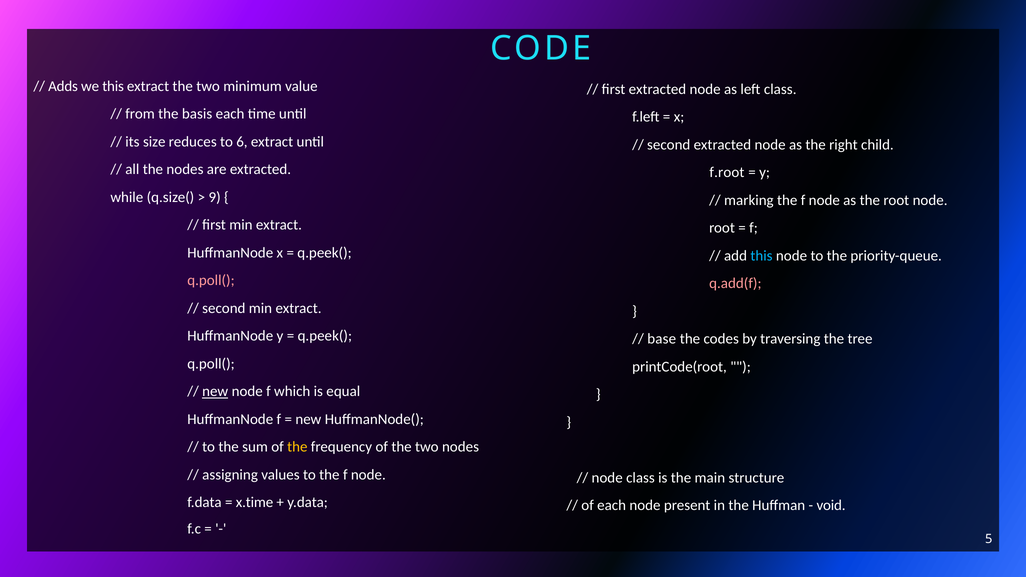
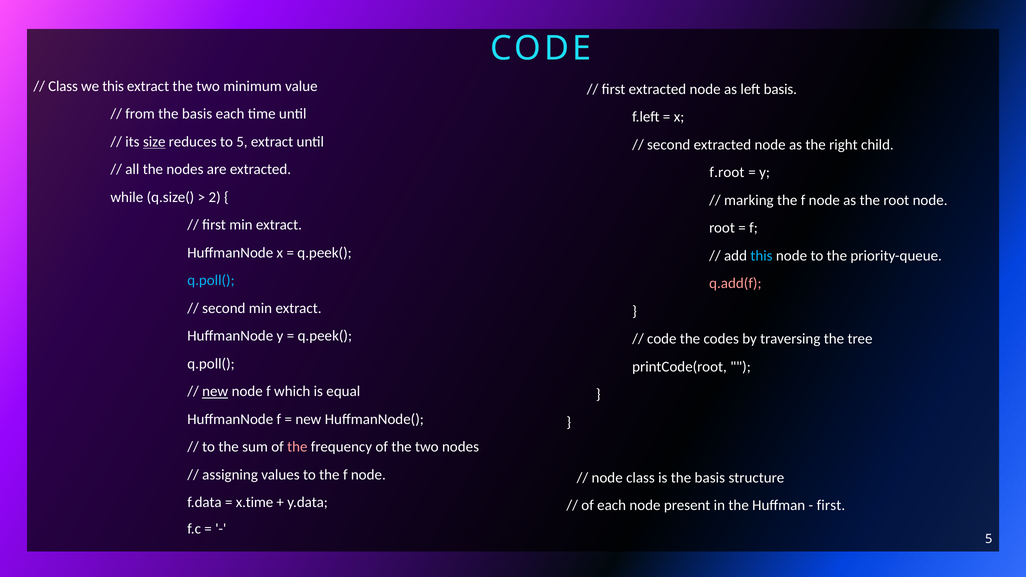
Adds at (63, 86): Adds -> Class
left class: class -> basis
size underline: none -> present
to 6: 6 -> 5
9: 9 -> 2
q.poll( at (211, 281) colour: pink -> light blue
base at (662, 339): base -> code
the at (297, 447) colour: yellow -> pink
is the main: main -> basis
void at (831, 505): void -> first
